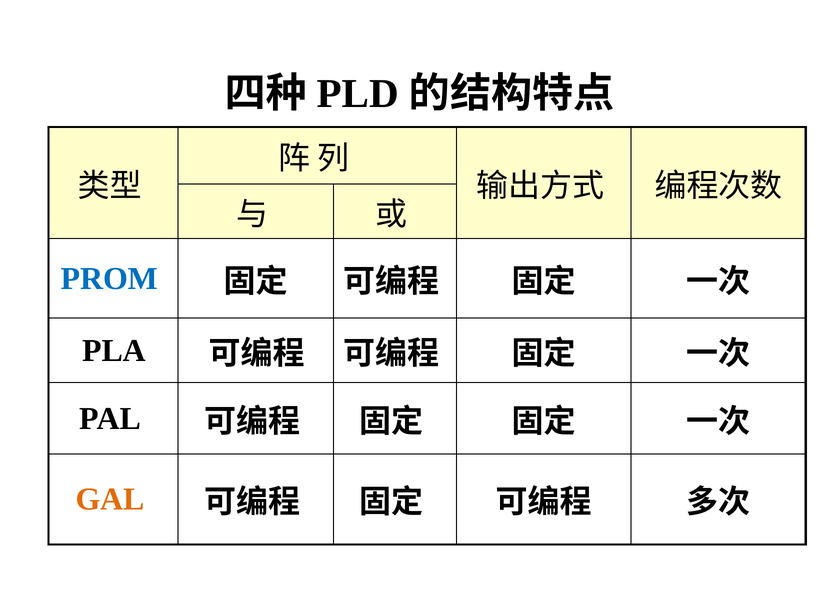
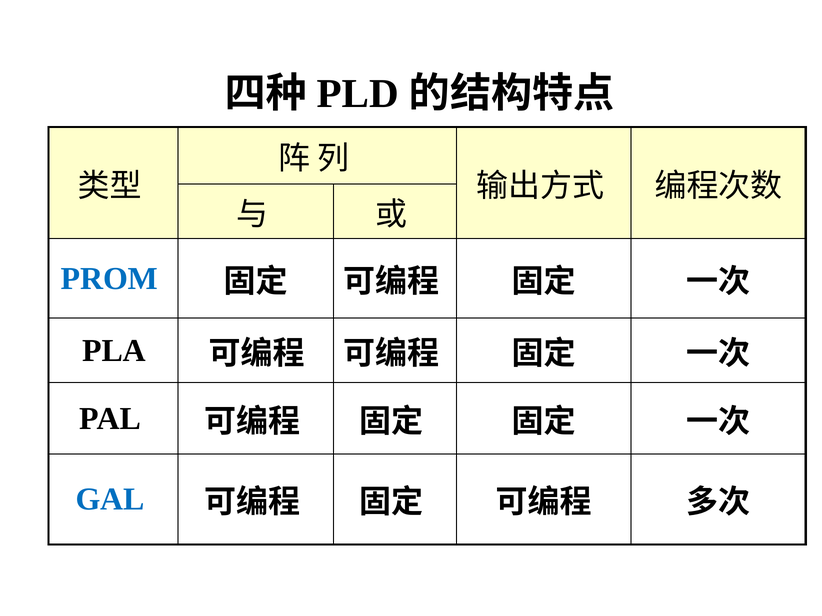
GAL colour: orange -> blue
